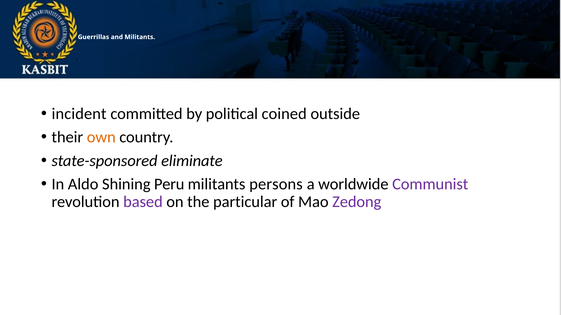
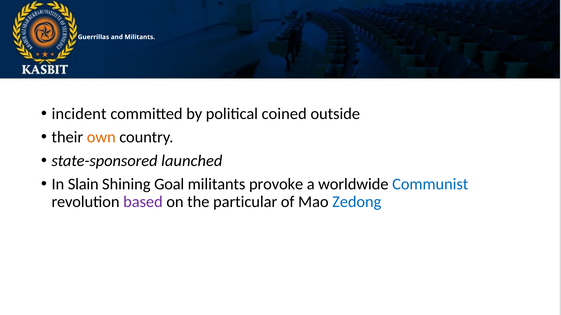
eliminate: eliminate -> launched
Aldo: Aldo -> Slain
Peru: Peru -> Goal
persons: persons -> provoke
Communist colour: purple -> blue
Zedong colour: purple -> blue
